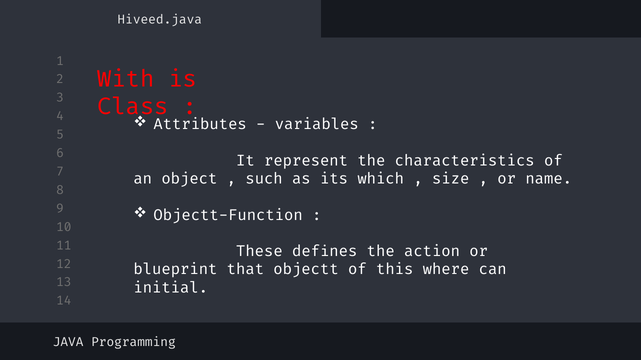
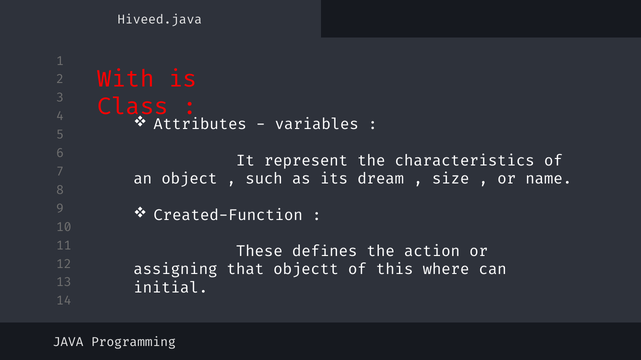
which: which -> dream
Objectt-Function: Objectt-Function -> Created-Function
blueprint: blueprint -> assigning
